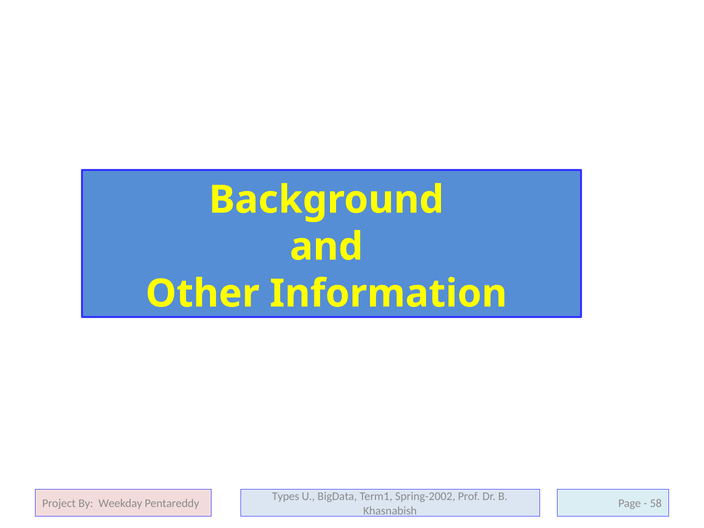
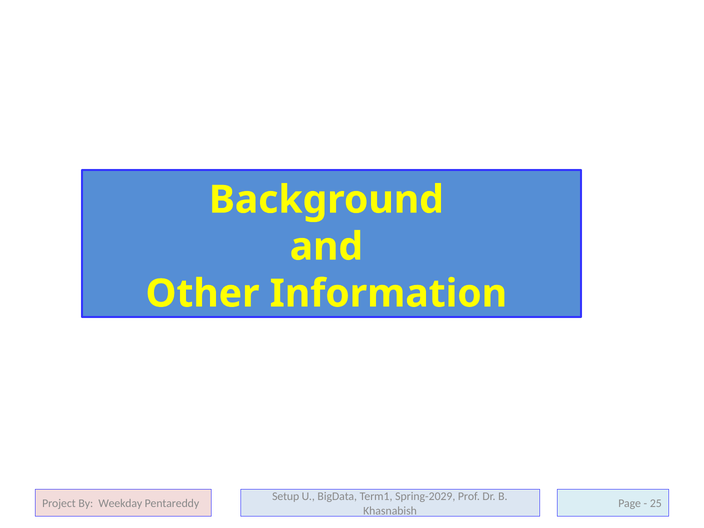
Types: Types -> Setup
Spring-2002: Spring-2002 -> Spring-2029
58: 58 -> 25
